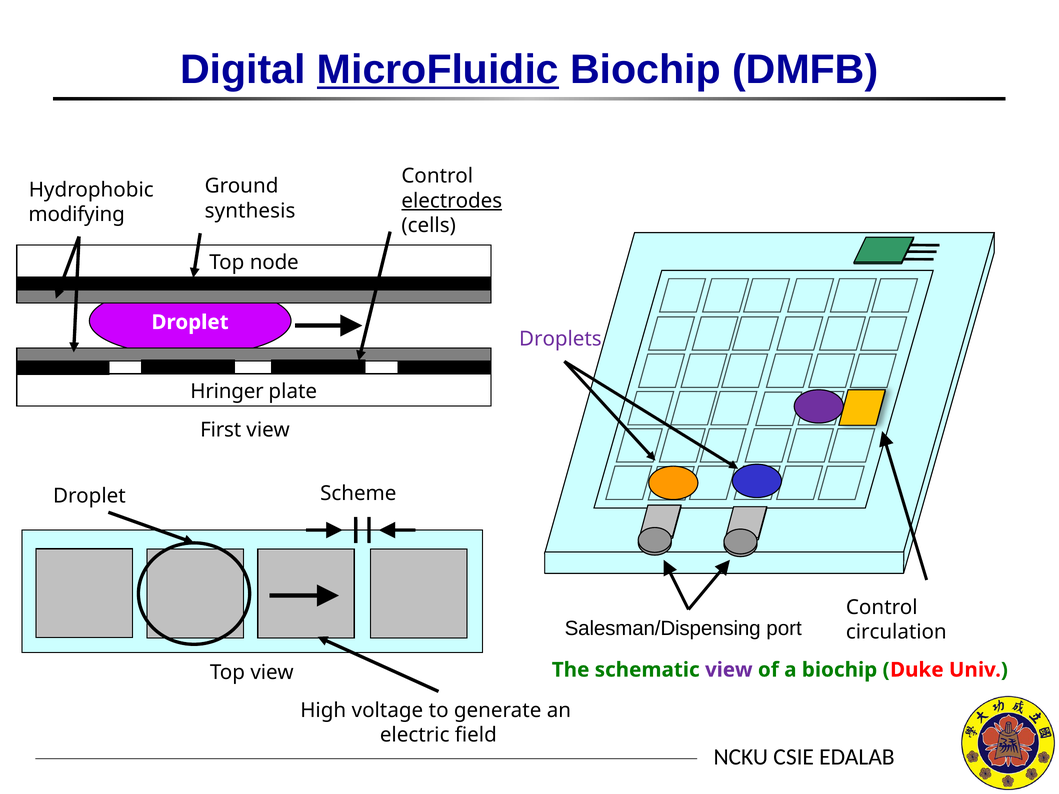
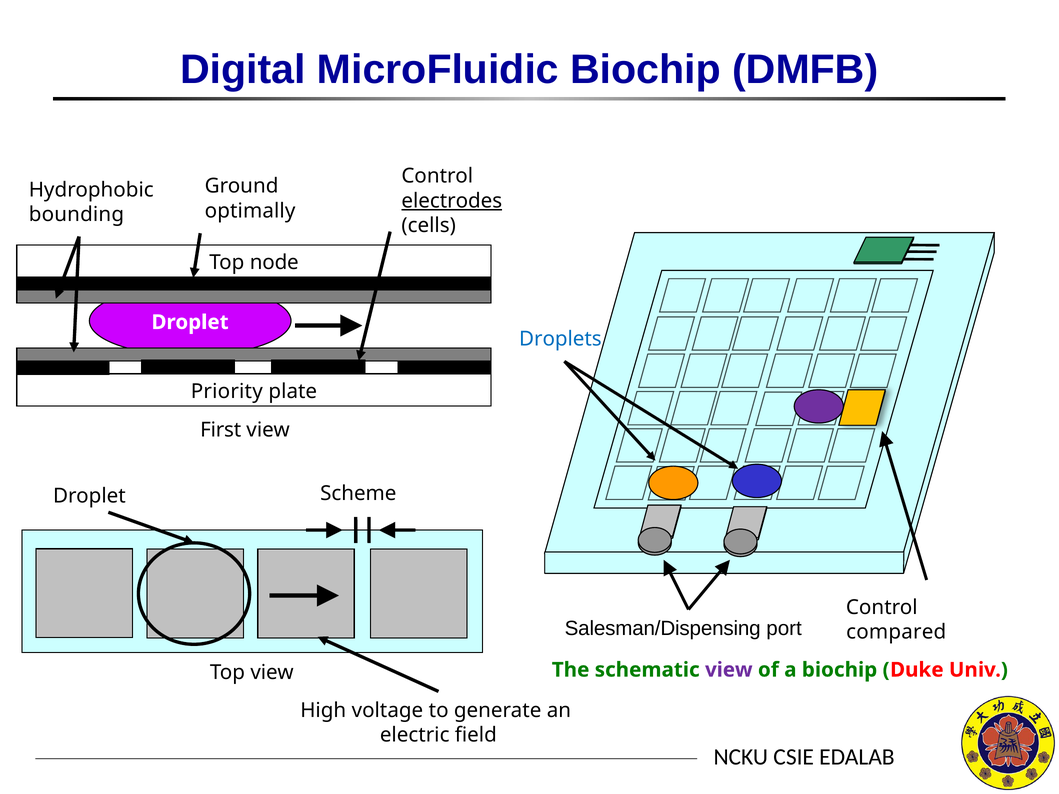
MicroFluidic underline: present -> none
synthesis: synthesis -> optimally
modifying: modifying -> bounding
Droplets colour: purple -> blue
Hringer: Hringer -> Priority
circulation: circulation -> compared
